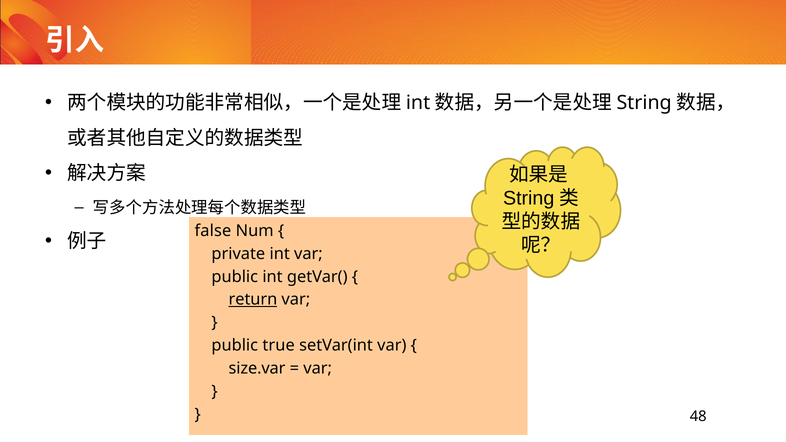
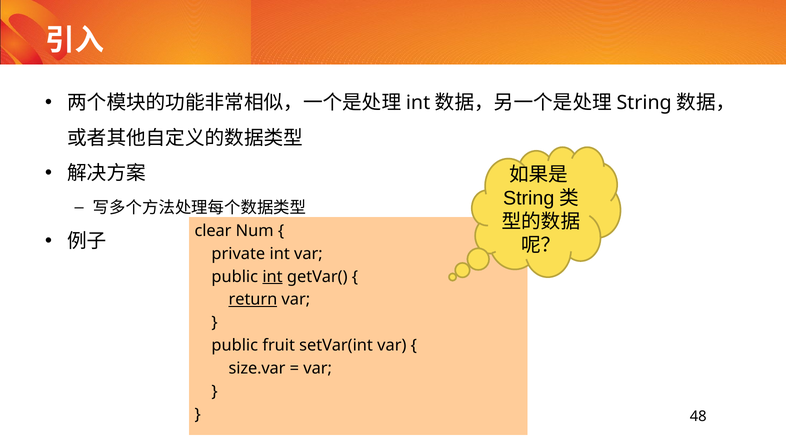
false: false -> clear
int at (273, 277) underline: none -> present
true: true -> fruit
